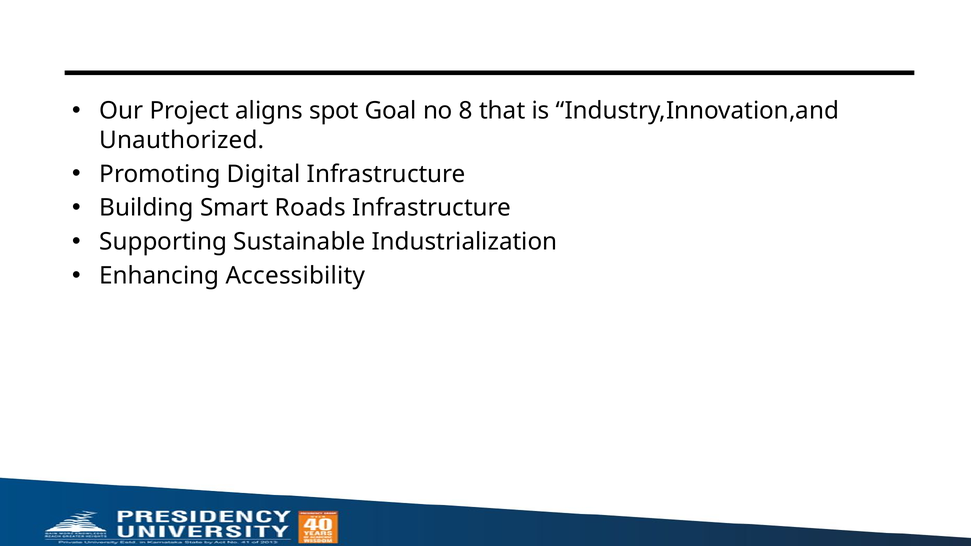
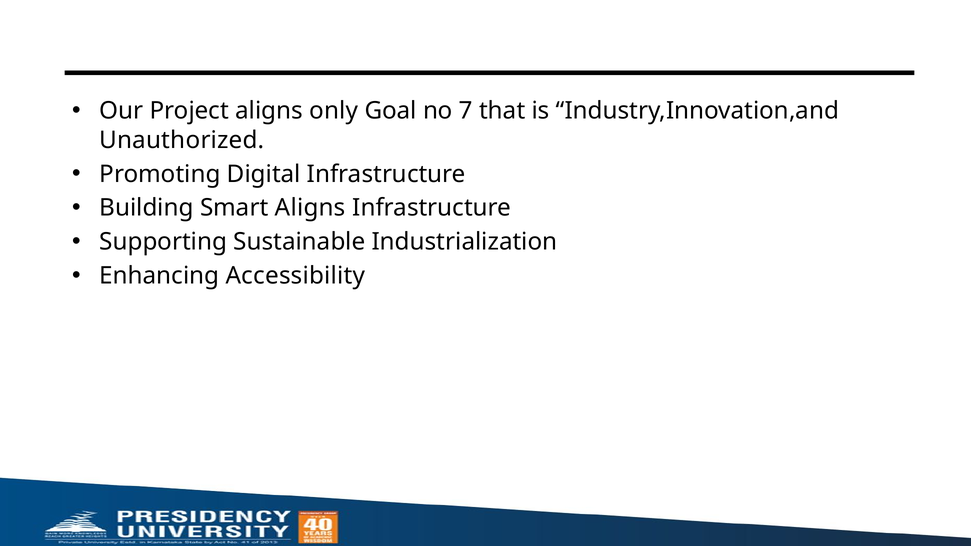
spot: spot -> only
8: 8 -> 7
Smart Roads: Roads -> Aligns
